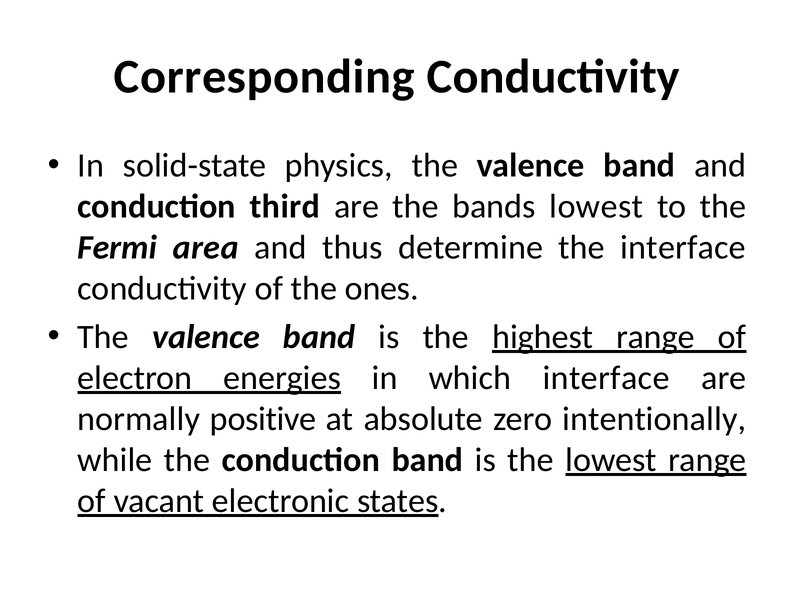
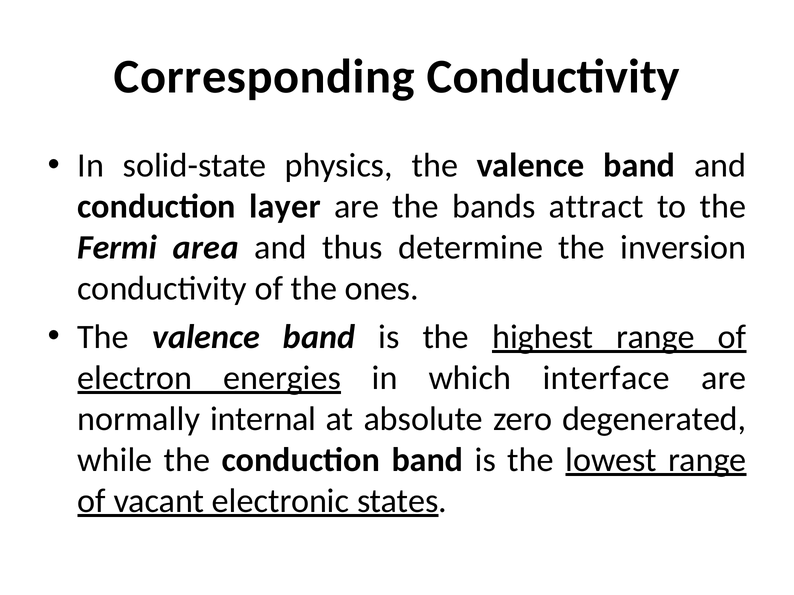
third: third -> layer
bands lowest: lowest -> attract
the interface: interface -> inversion
positive: positive -> internal
intentionally: intentionally -> degenerated
